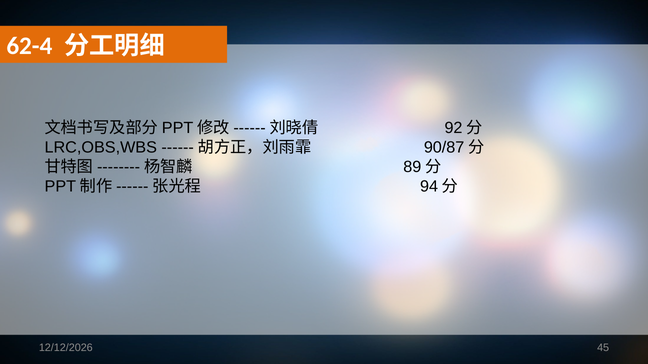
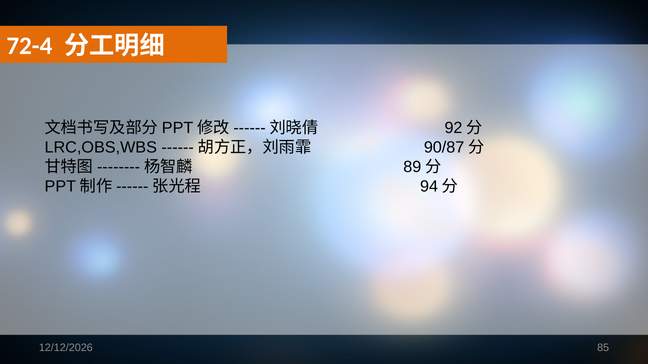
62-4: 62-4 -> 72-4
45: 45 -> 85
